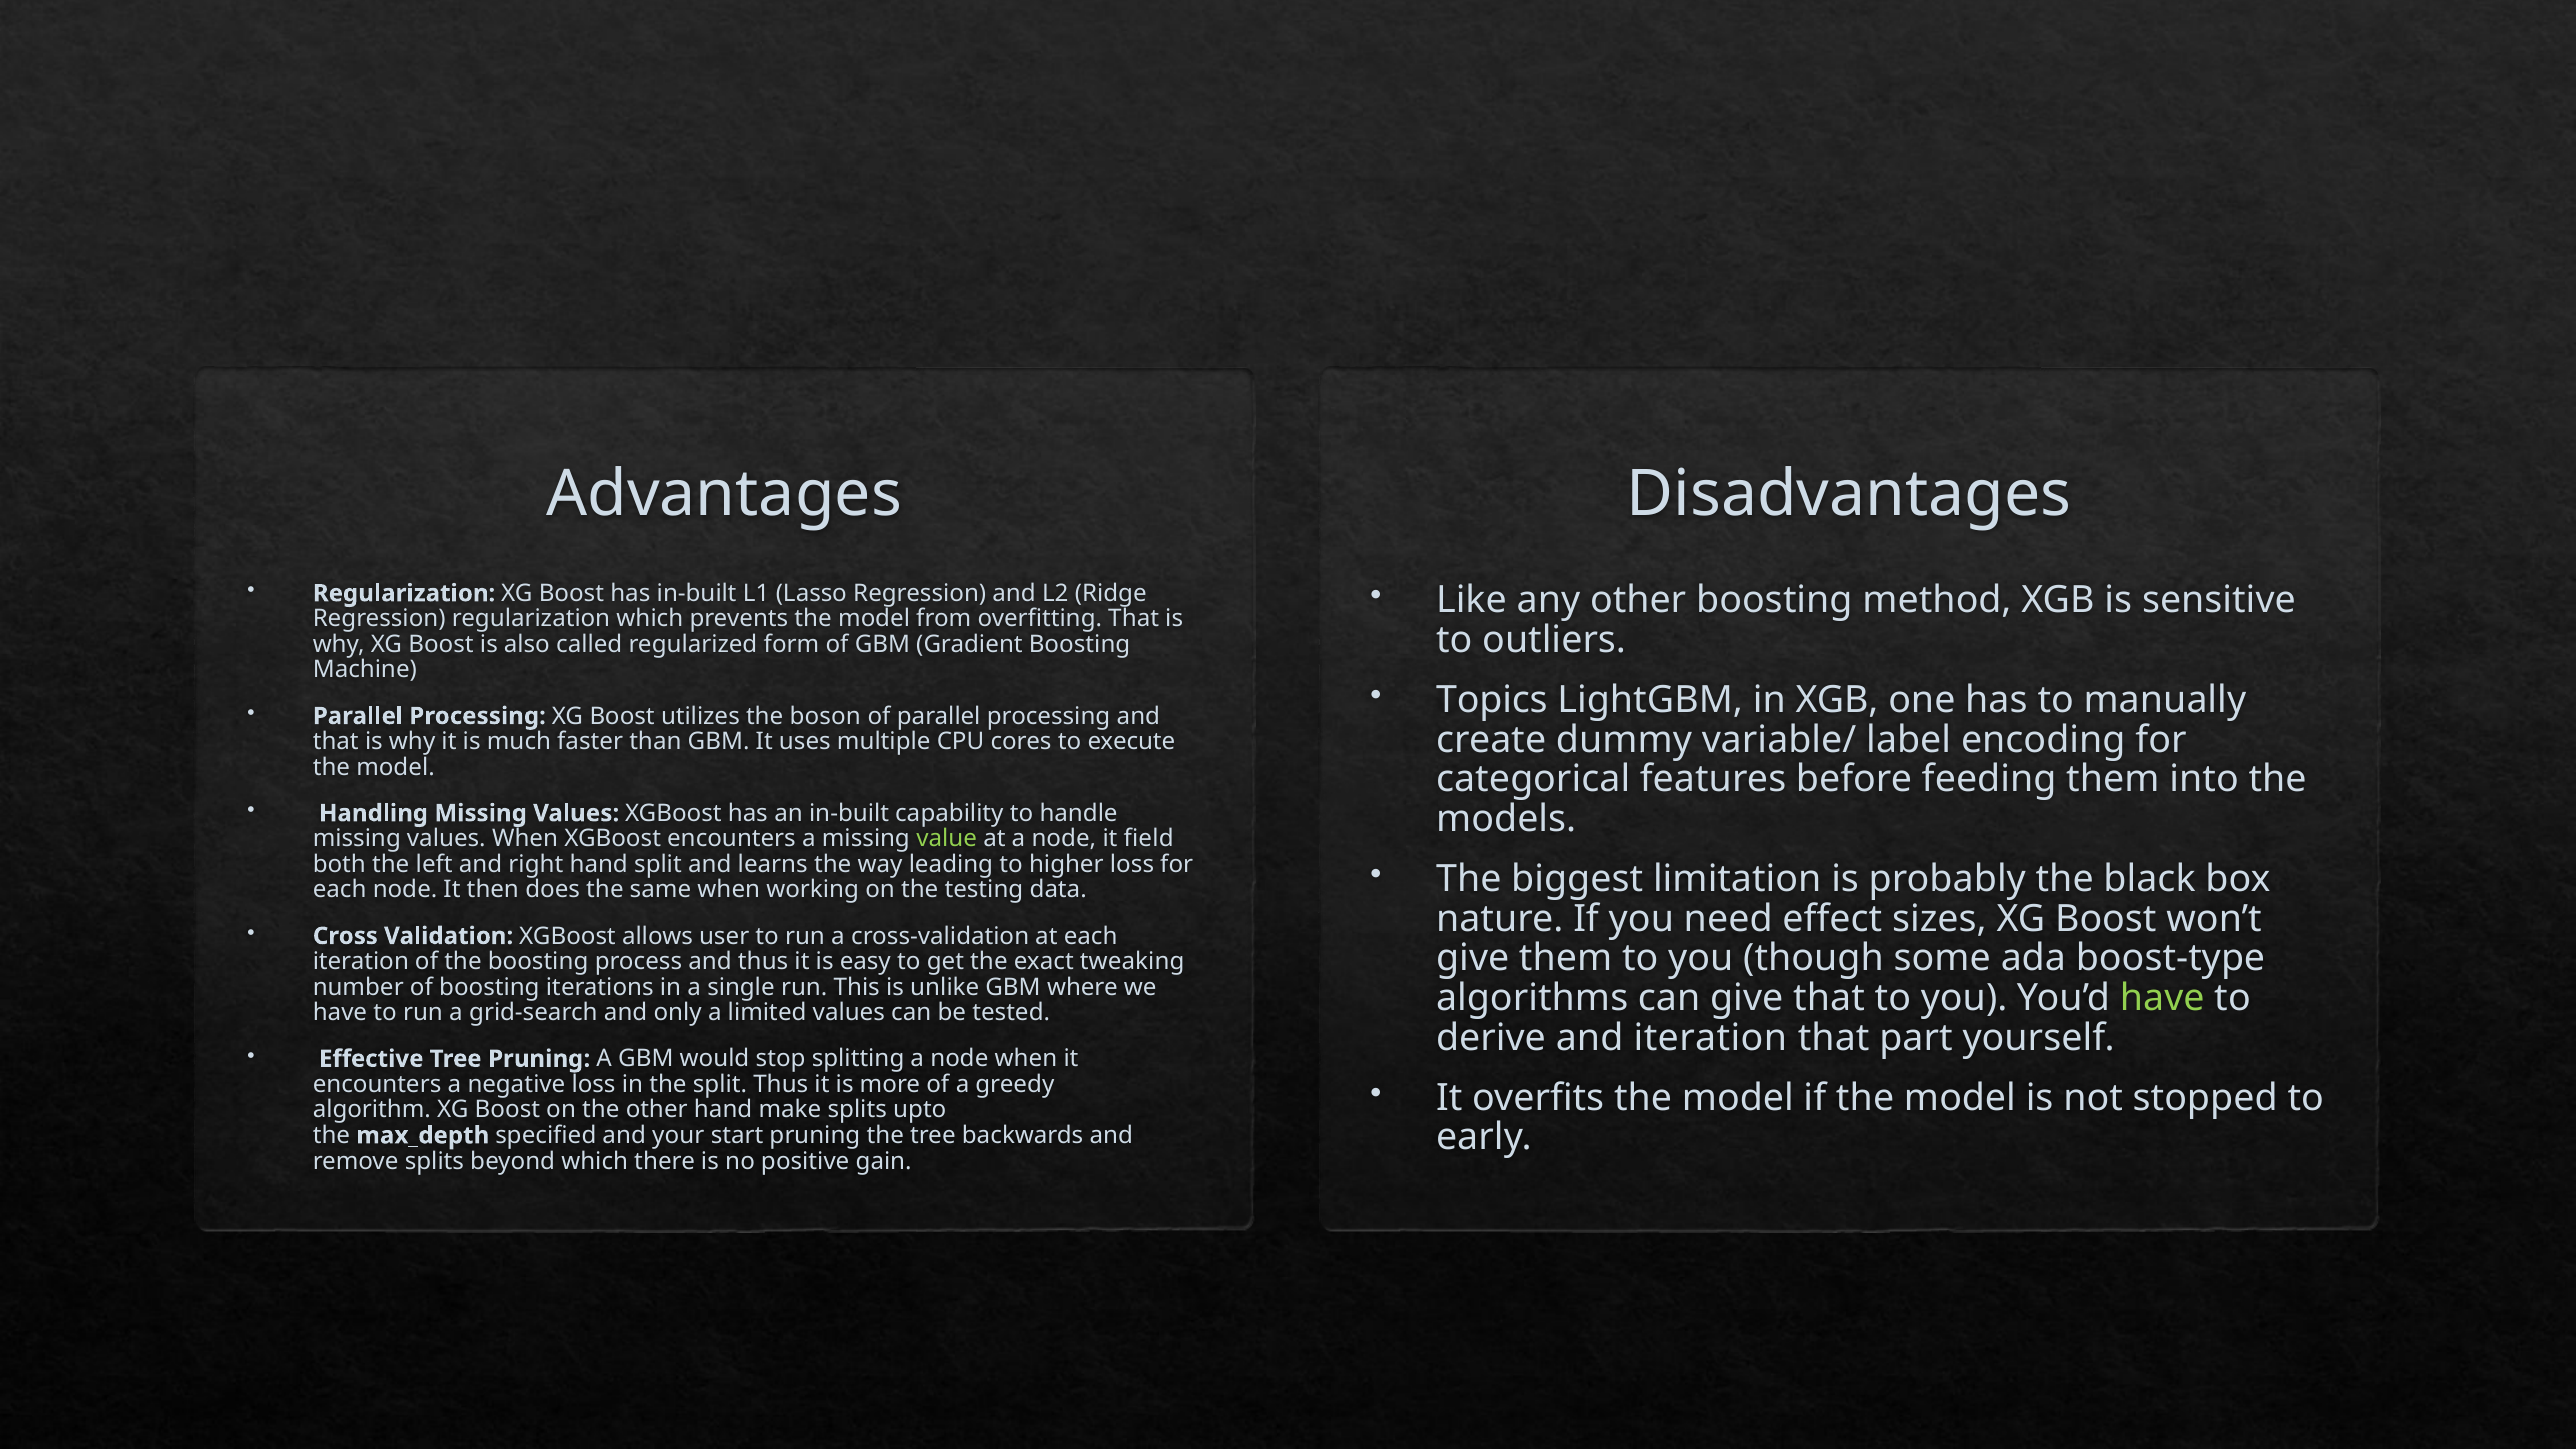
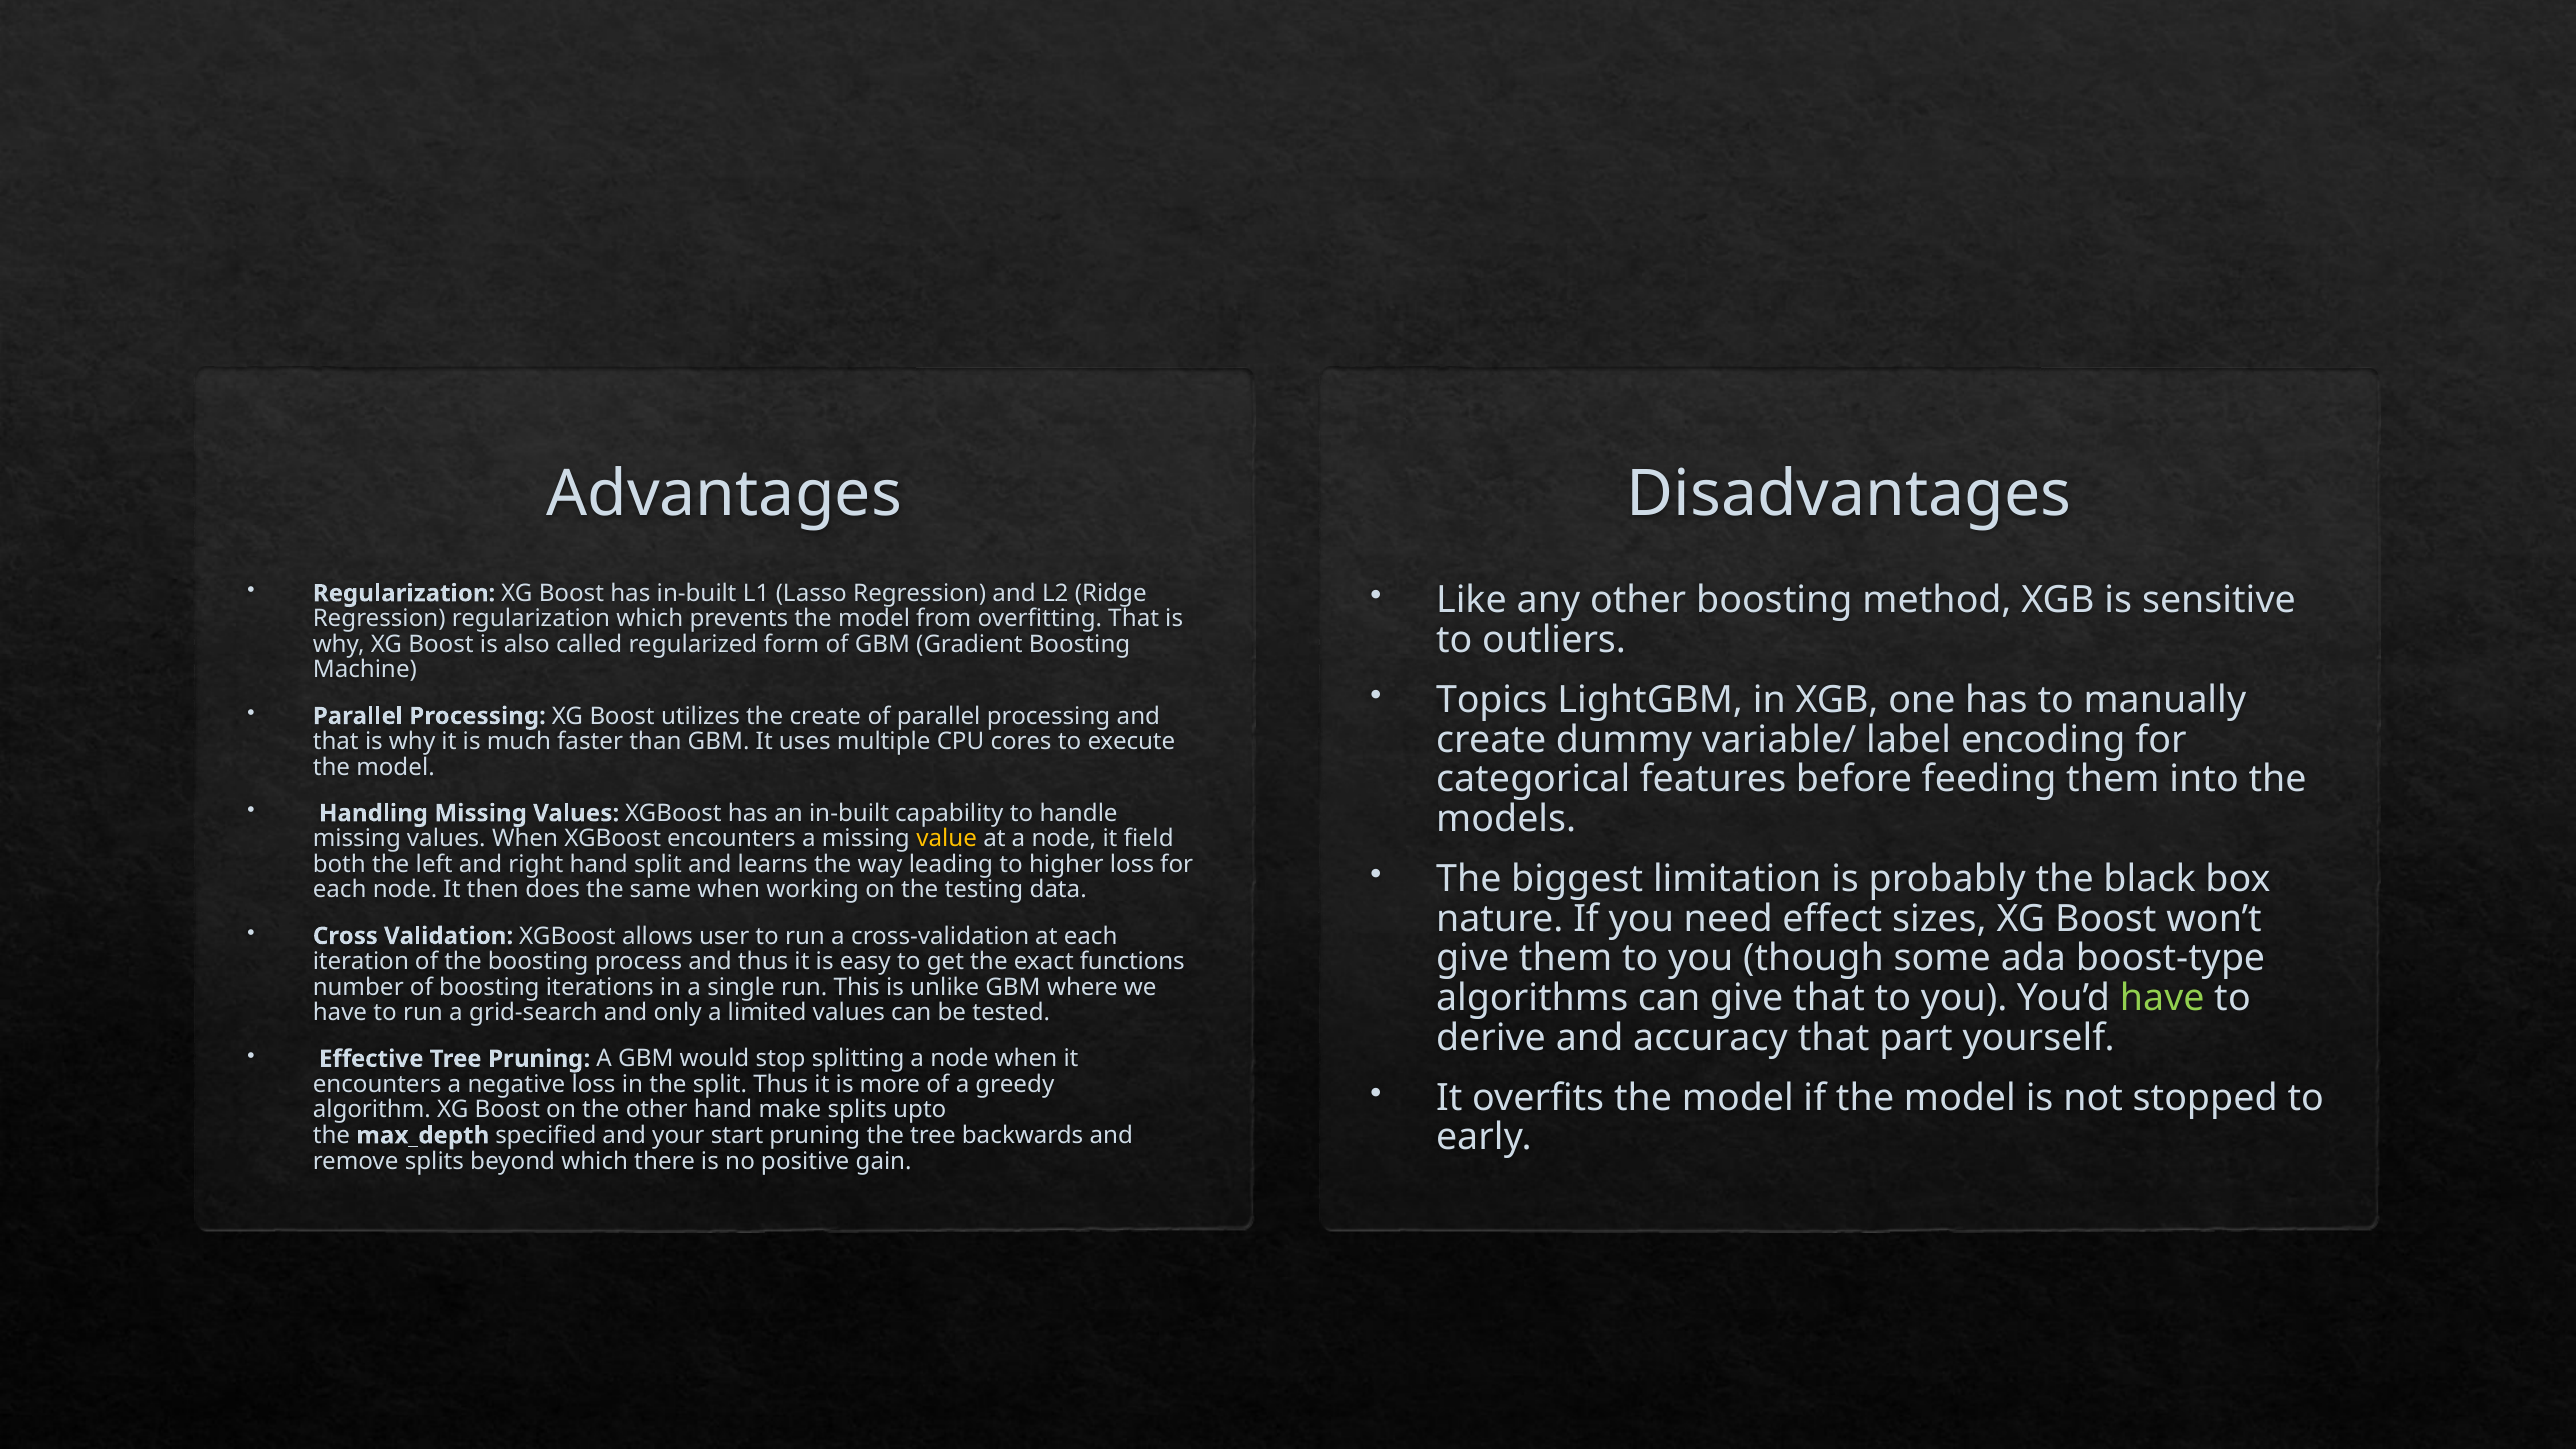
the boson: boson -> create
value colour: light green -> yellow
tweaking: tweaking -> functions
and iteration: iteration -> accuracy
